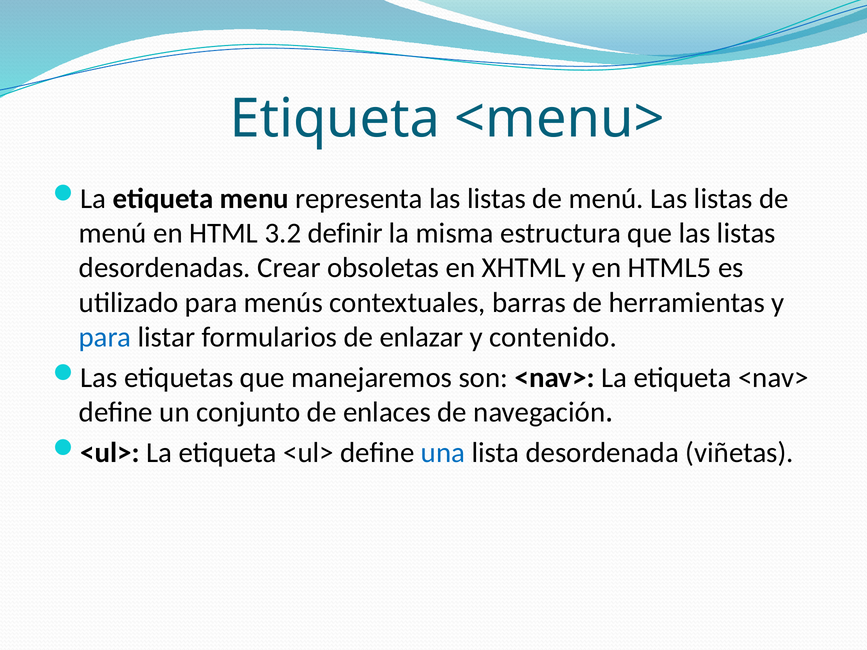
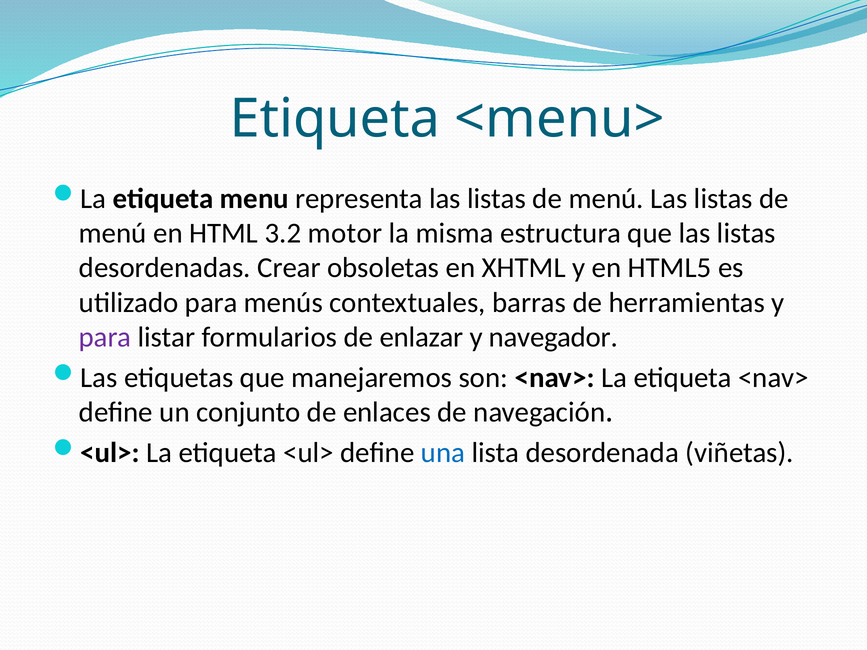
definir: definir -> motor
para at (105, 337) colour: blue -> purple
contenido: contenido -> navegador
